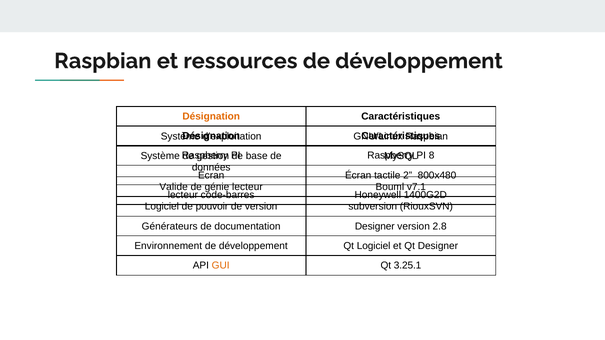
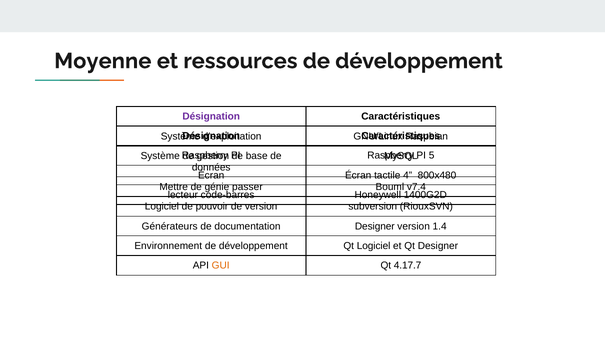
Raspbian at (103, 61): Raspbian -> Moyenne
Désignation at (211, 117) colour: orange -> purple
8: 8 -> 5
2: 2 -> 4
Valide: Valide -> Mettre
génie lecteur: lecteur -> passer
v7.1: v7.1 -> v7.4
2.8: 2.8 -> 1.4
3.25.1: 3.25.1 -> 4.17.7
